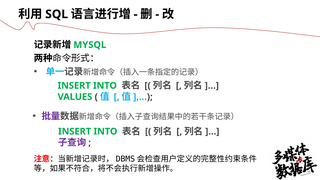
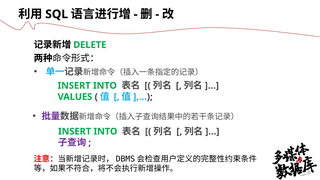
MYSQL: MYSQL -> DELETE
